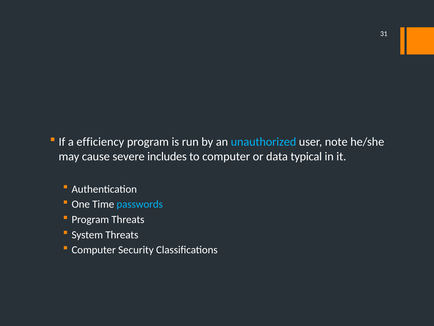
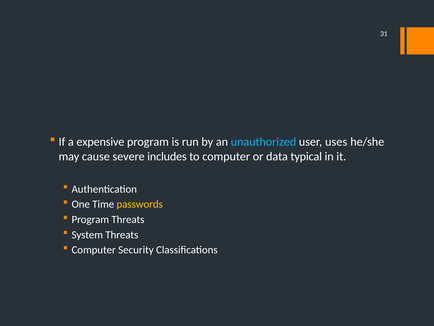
efficiency: efficiency -> expensive
note: note -> uses
passwords colour: light blue -> yellow
